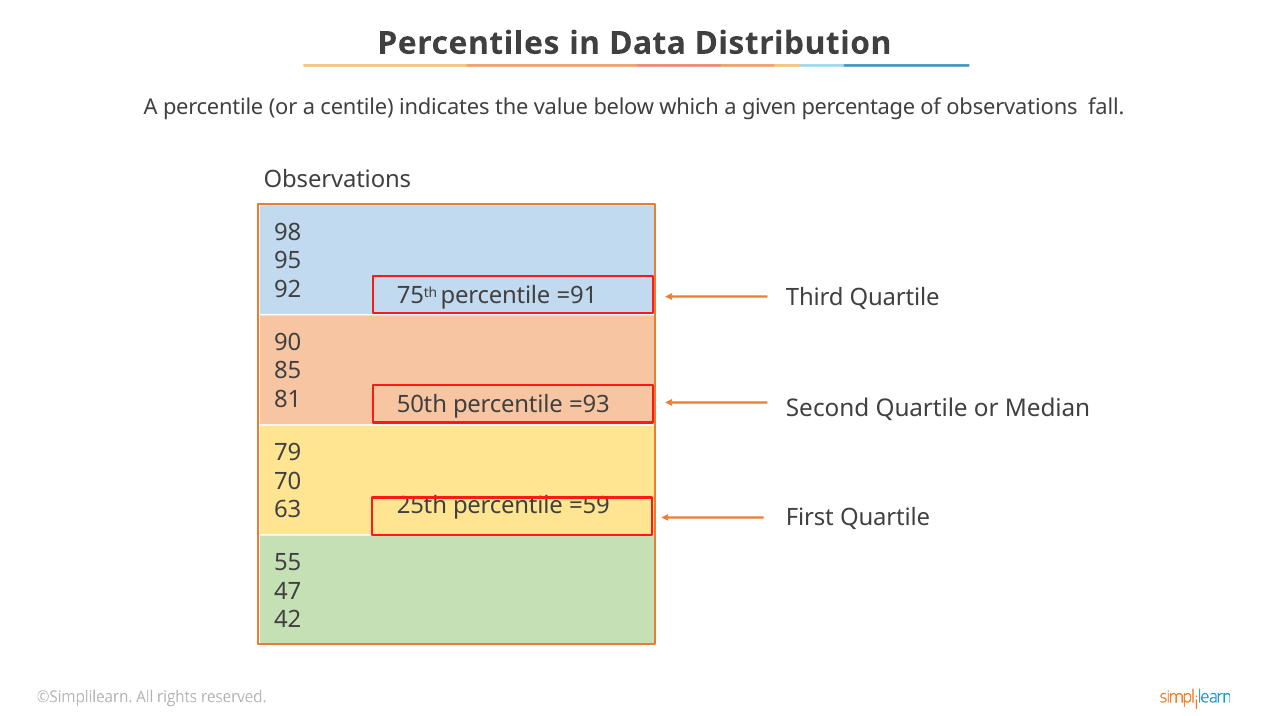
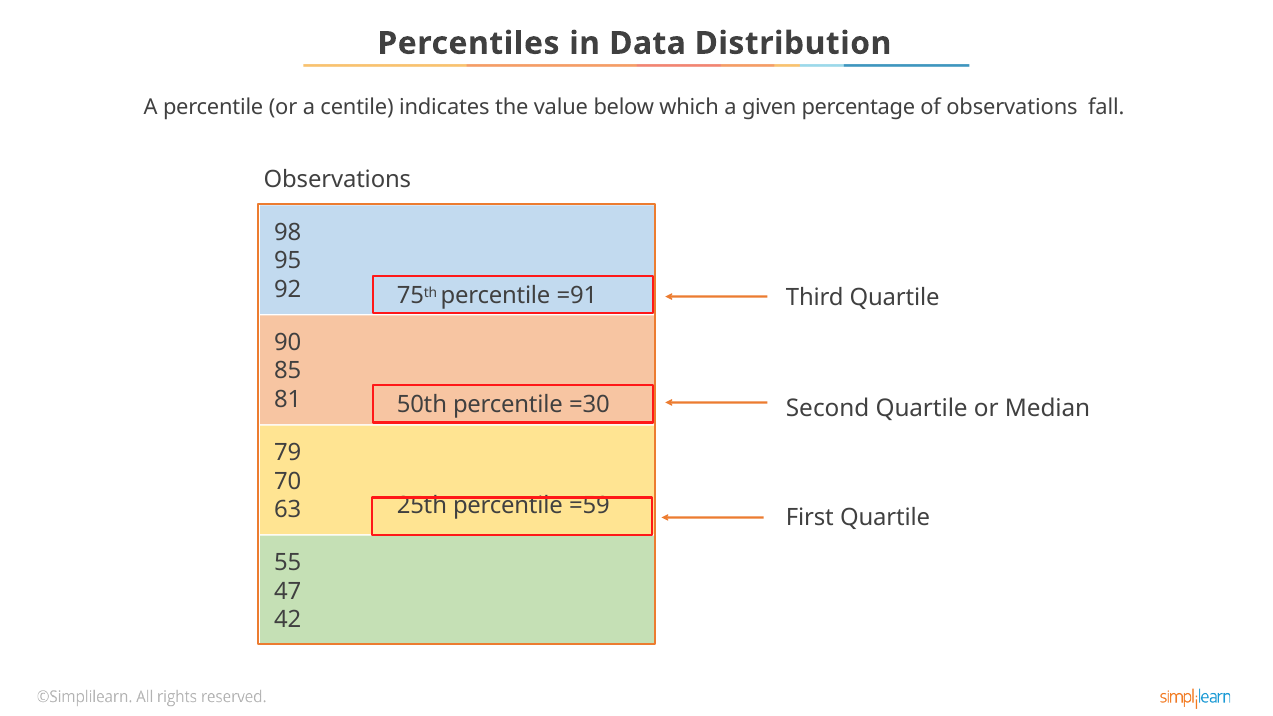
=93: =93 -> =30
